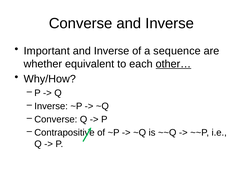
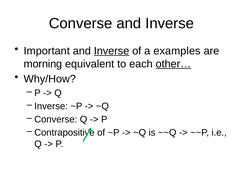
Inverse at (112, 51) underline: none -> present
sequence: sequence -> examples
whether: whether -> morning
